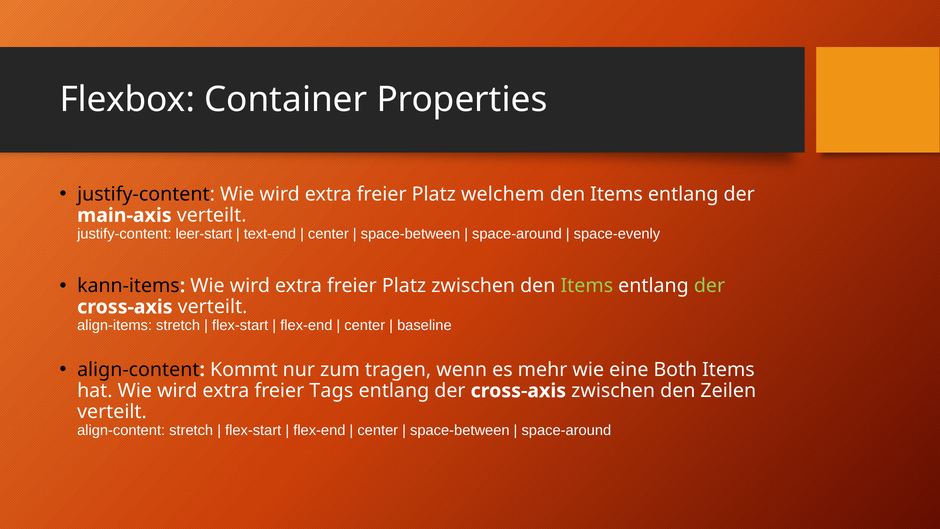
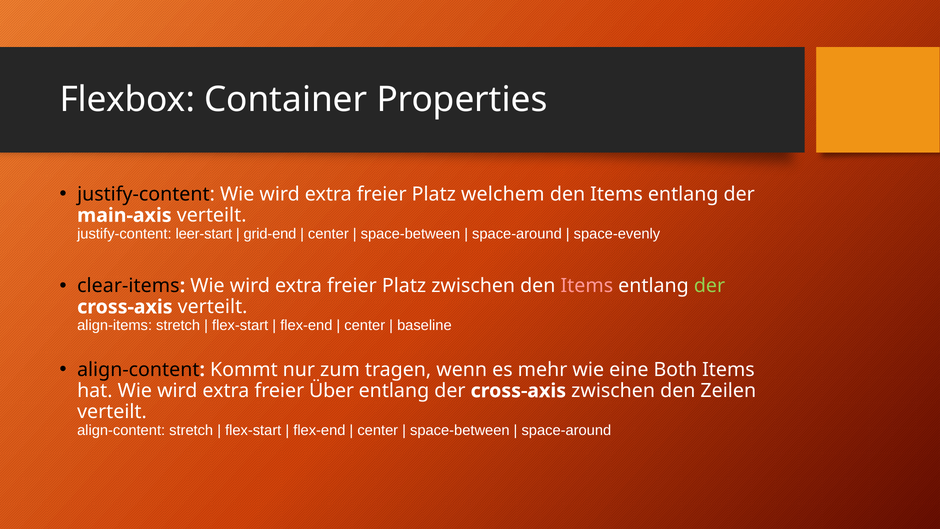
text-end: text-end -> grid-end
kann-items: kann-items -> clear-items
Items at (587, 286) colour: light green -> pink
Tags: Tags -> Über
